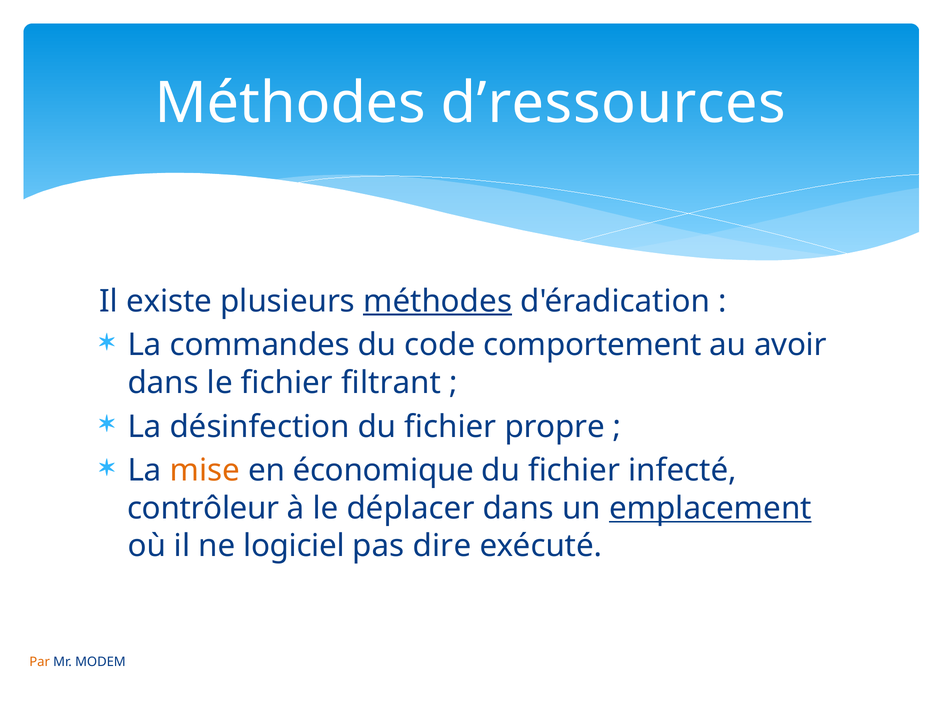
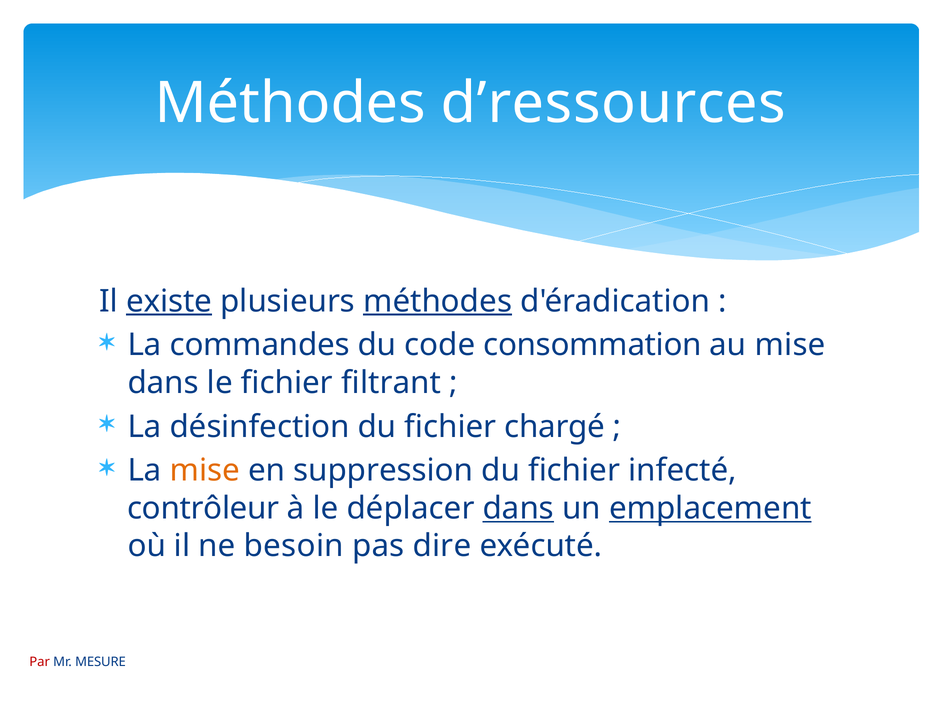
existe underline: none -> present
comportement: comportement -> consommation
au avoir: avoir -> mise
propre: propre -> chargé
économique: économique -> suppression
dans at (518, 509) underline: none -> present
logiciel: logiciel -> besoin
Par colour: orange -> red
MODEM: MODEM -> MESURE
